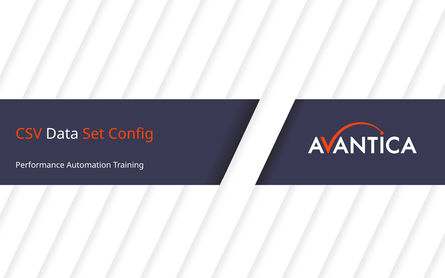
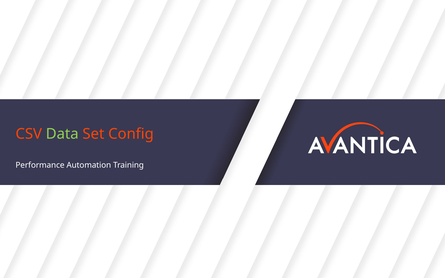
Data colour: white -> light green
